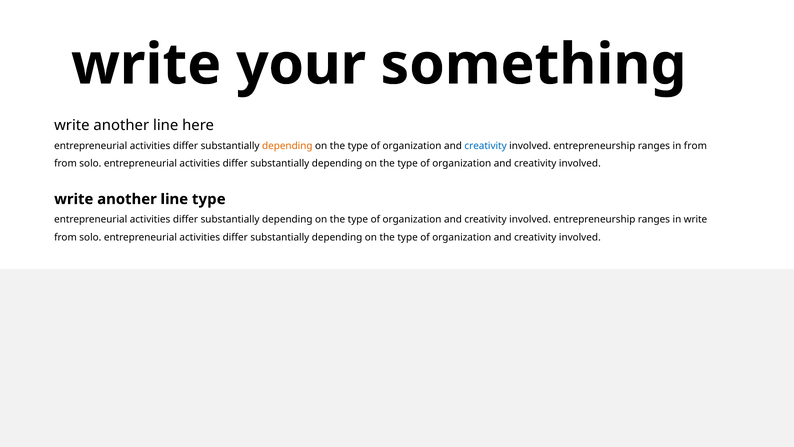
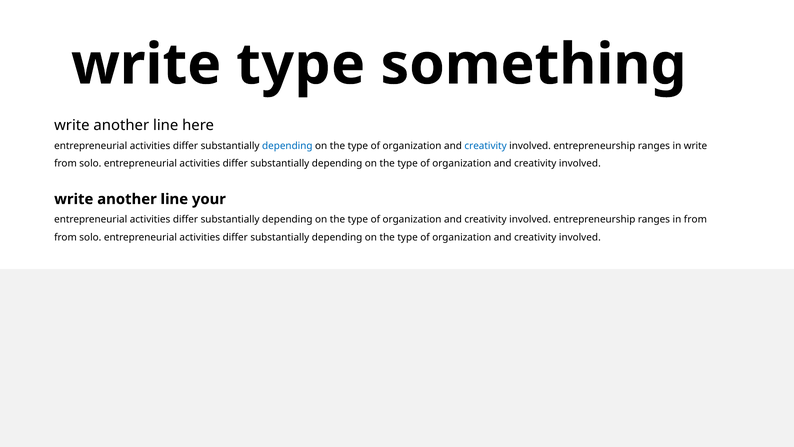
write your: your -> type
depending at (287, 146) colour: orange -> blue
in from: from -> write
line type: type -> your
in write: write -> from
